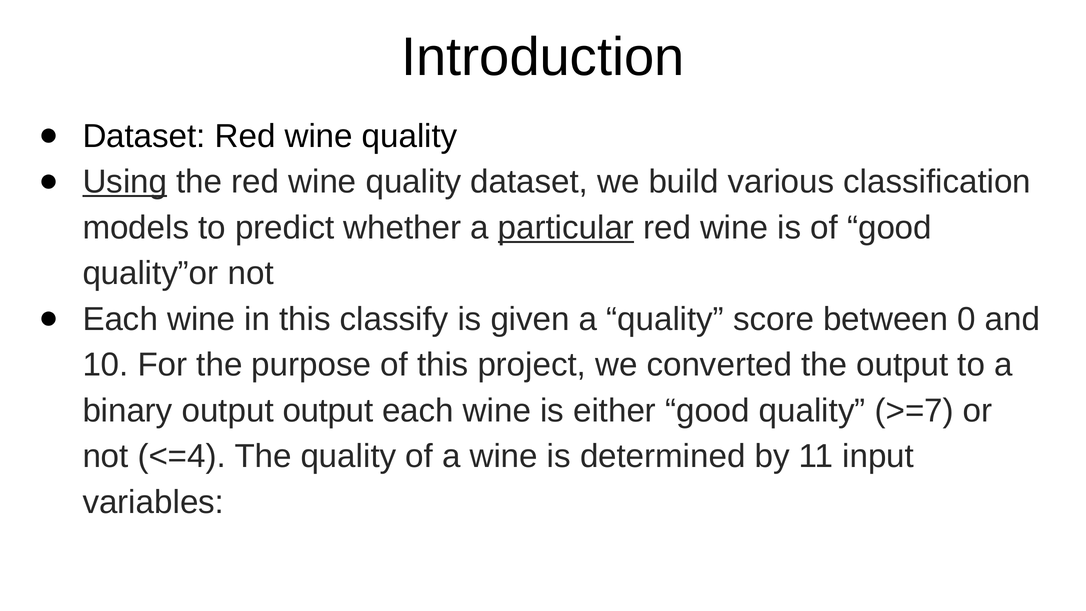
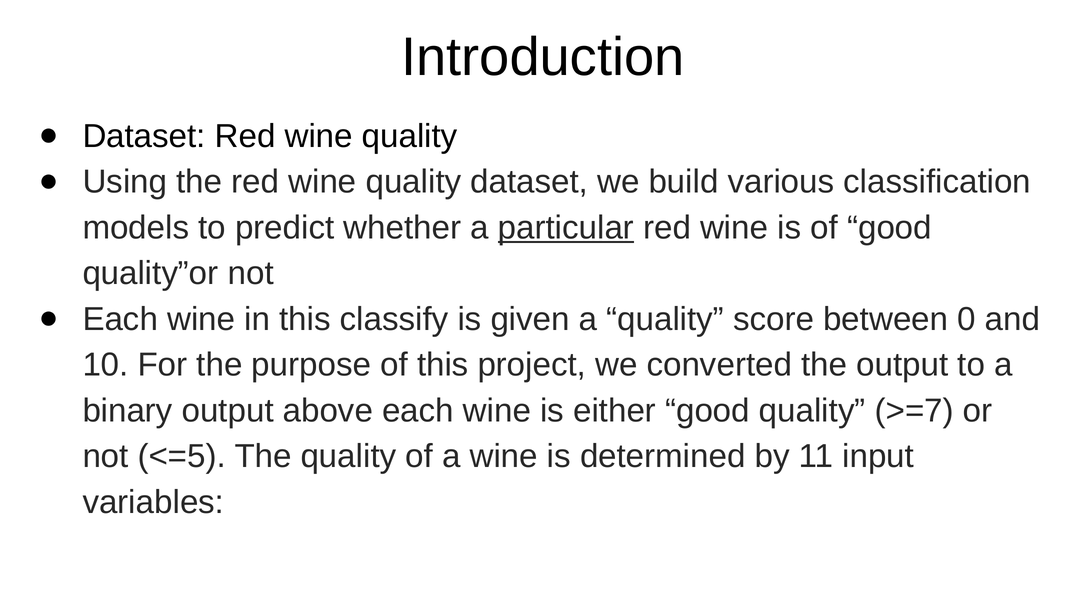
Using underline: present -> none
output output: output -> above
<=4: <=4 -> <=5
